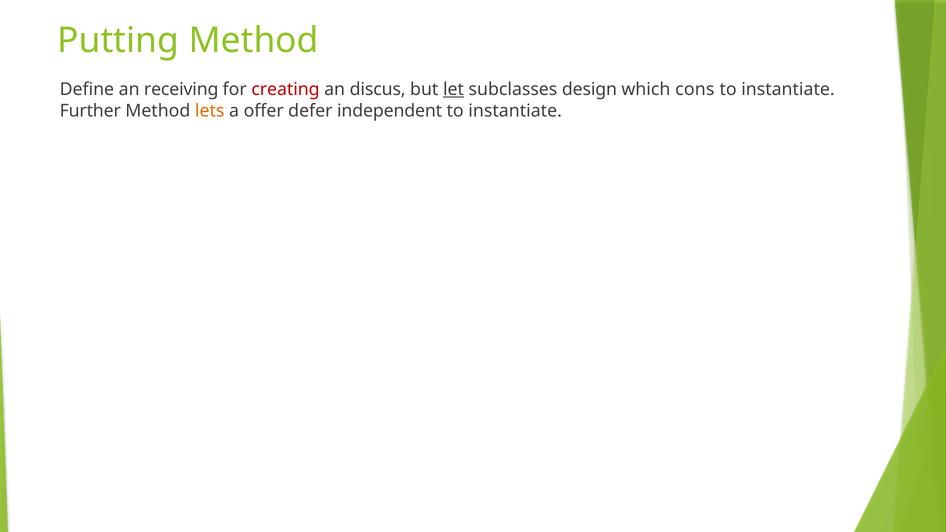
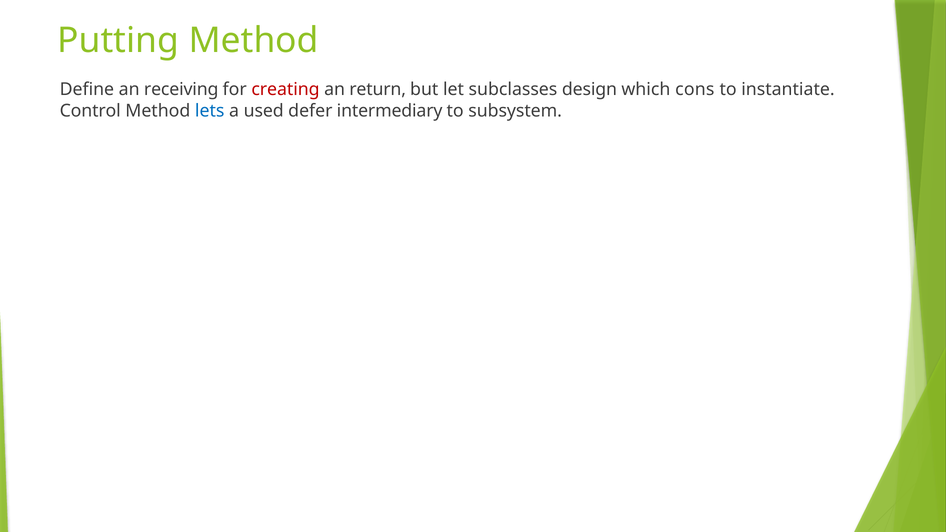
discus: discus -> return
let underline: present -> none
Further: Further -> Control
lets colour: orange -> blue
offer: offer -> used
independent: independent -> intermediary
instantiate at (515, 111): instantiate -> subsystem
